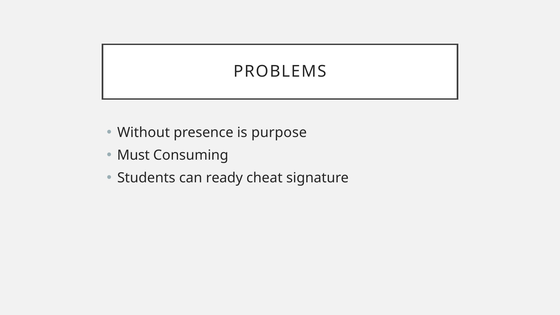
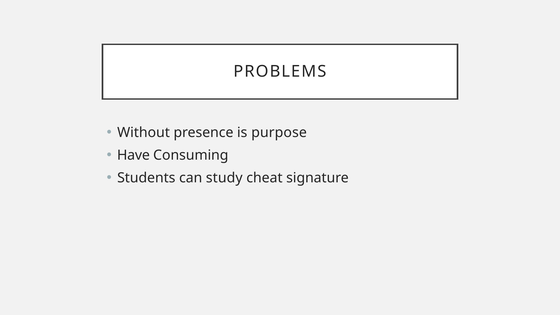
Must: Must -> Have
ready: ready -> study
